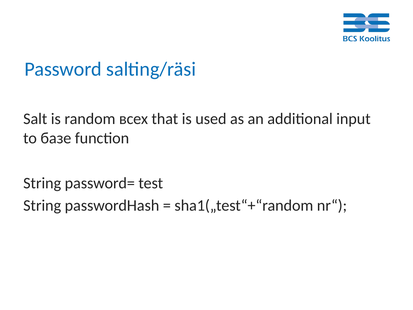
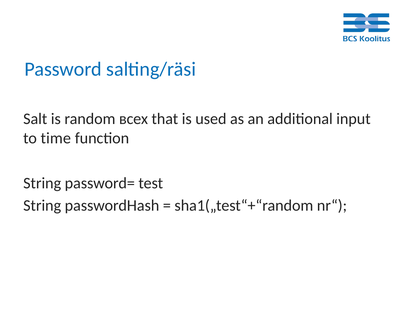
базе: базе -> time
